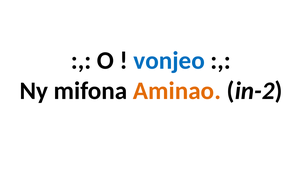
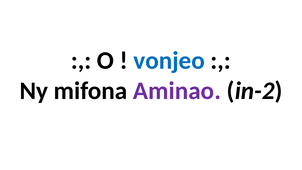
Aminao colour: orange -> purple
